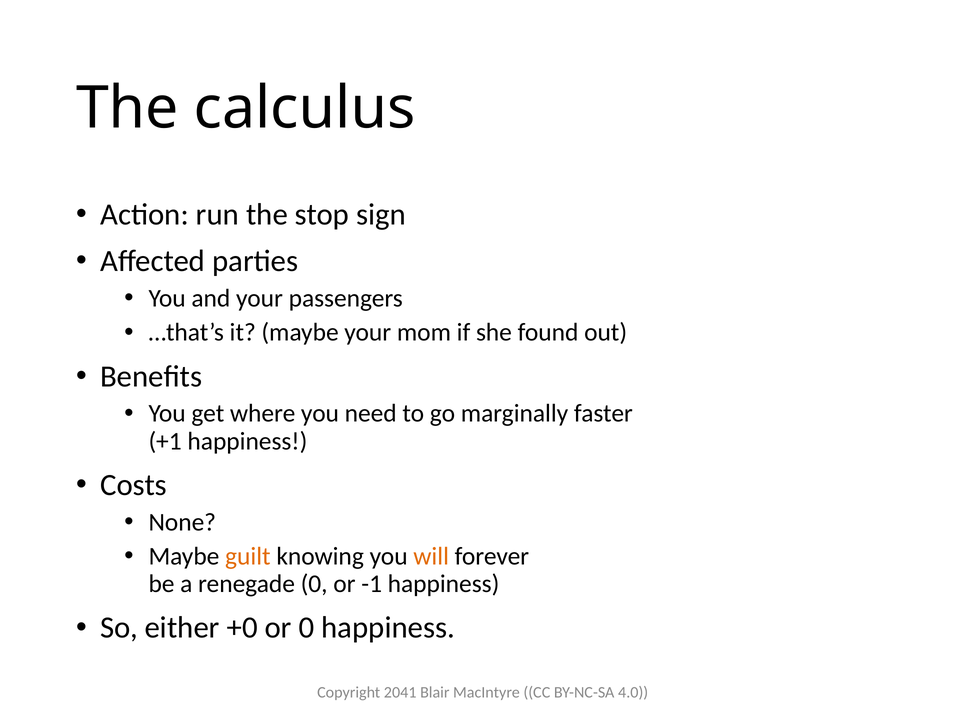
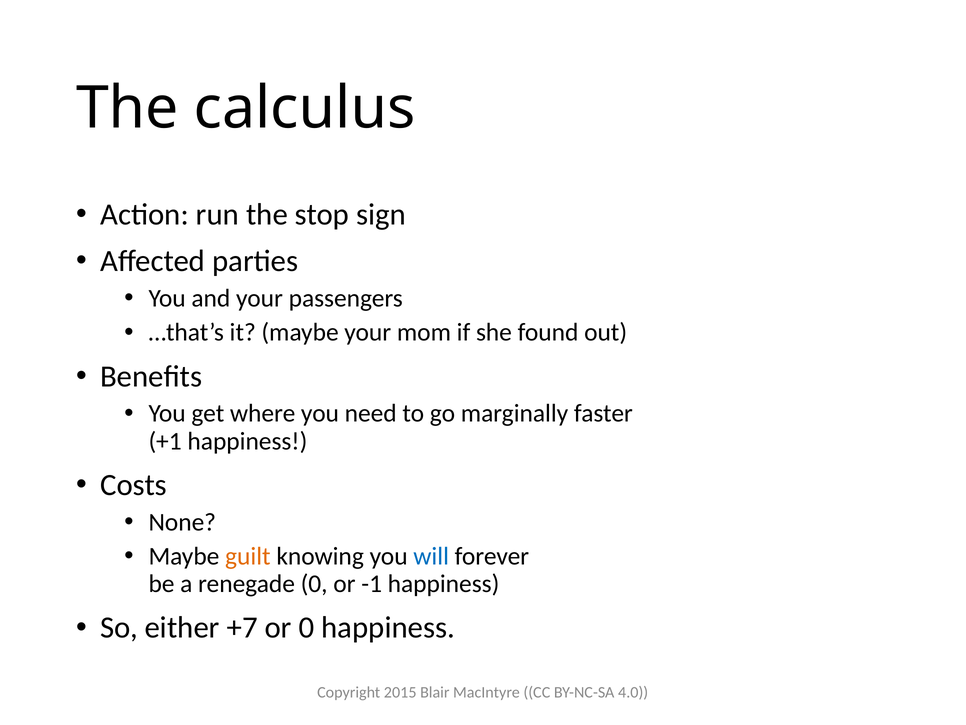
will colour: orange -> blue
+0: +0 -> +7
2041: 2041 -> 2015
